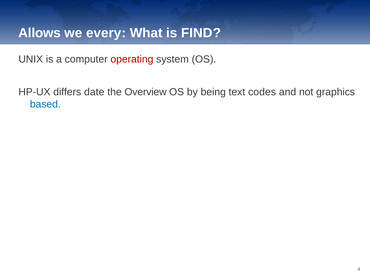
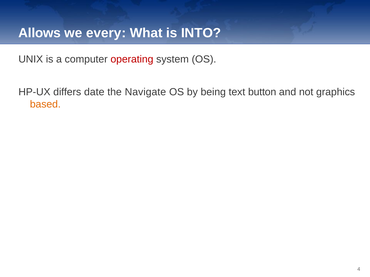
FIND: FIND -> INTO
Overview: Overview -> Navigate
codes: codes -> button
based colour: blue -> orange
